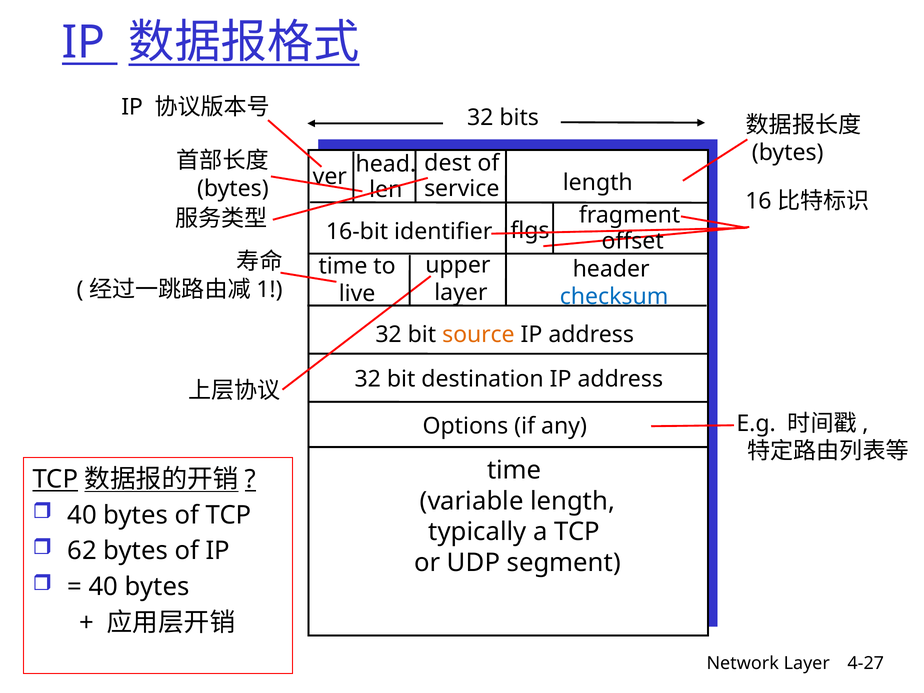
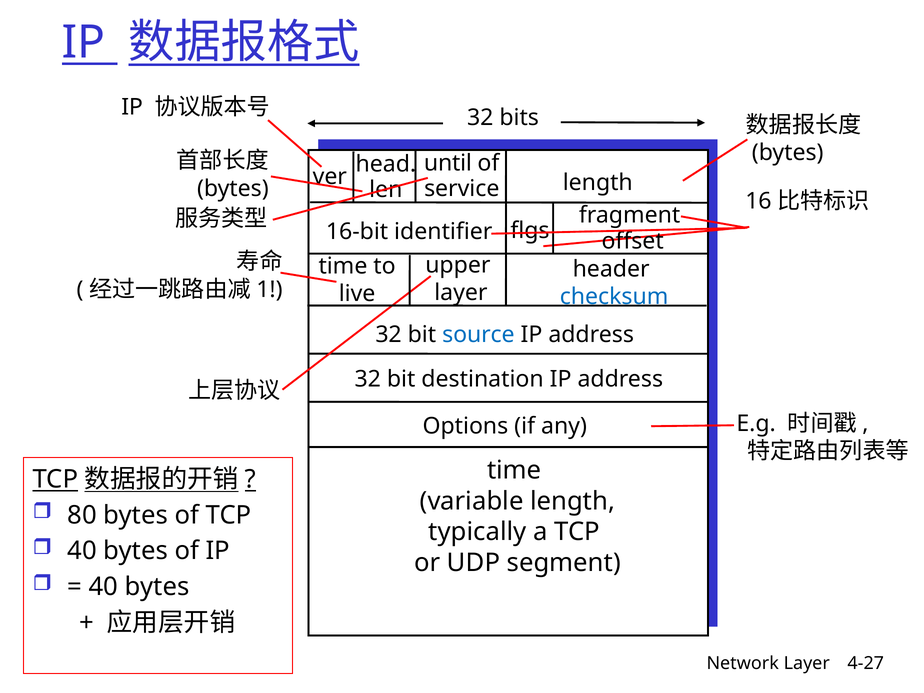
dest: dest -> until
source colour: orange -> blue
40 at (82, 515): 40 -> 80
62 at (82, 551): 62 -> 40
